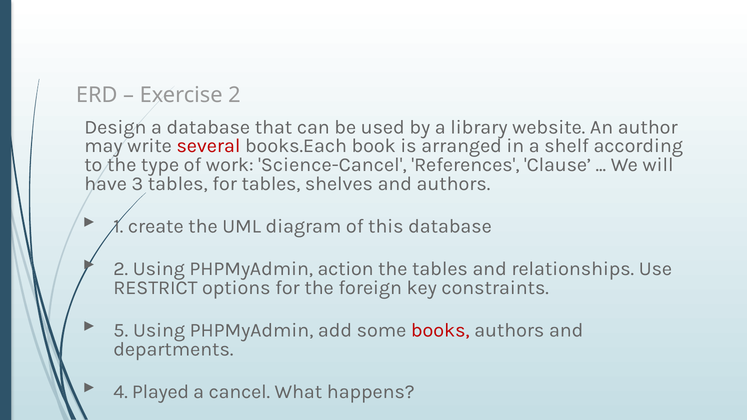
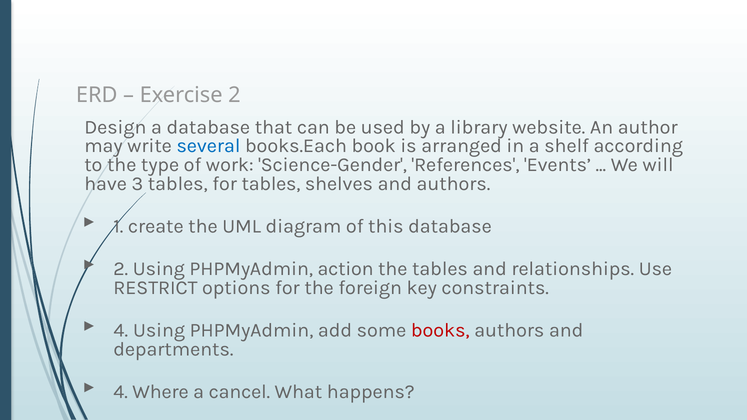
several colour: red -> blue
Science-Cancel: Science-Cancel -> Science-Gender
Clause: Clause -> Events
5 at (121, 330): 5 -> 4
Played: Played -> Where
